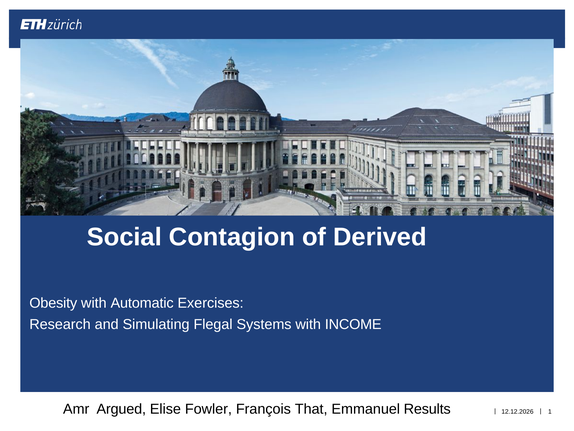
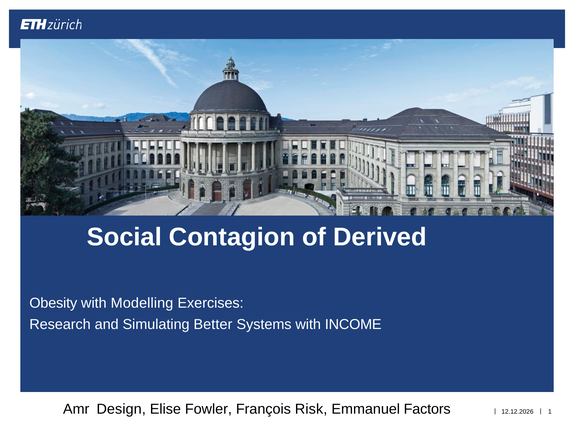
Automatic: Automatic -> Modelling
Flegal: Flegal -> Better
Argued: Argued -> Design
That: That -> Risk
Results: Results -> Factors
